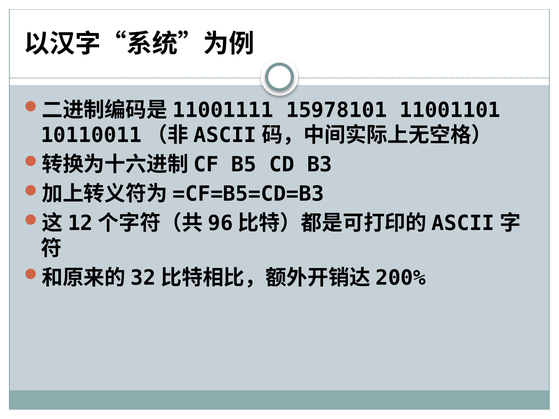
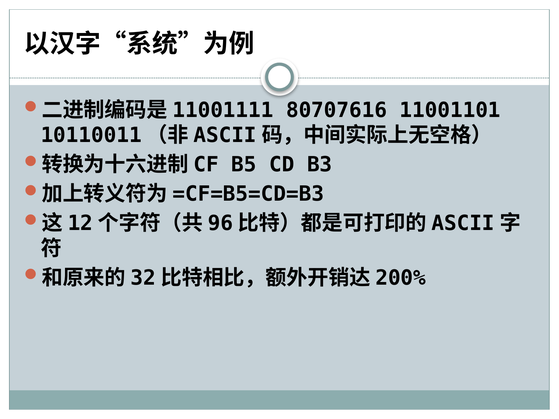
15978101: 15978101 -> 80707616
